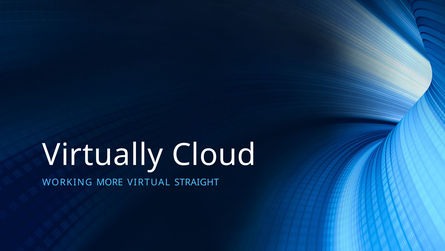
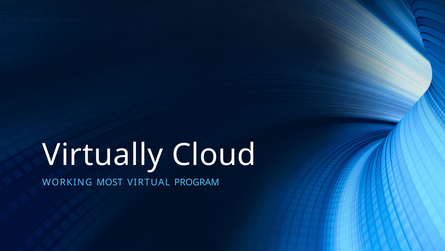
MORE: MORE -> MOST
STRAIGHT: STRAIGHT -> PROGRAM
